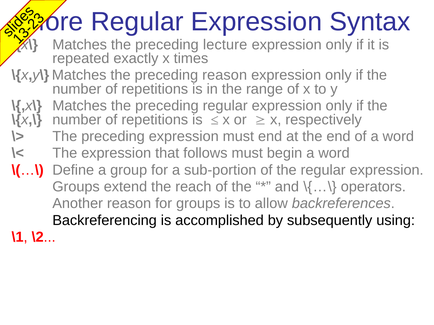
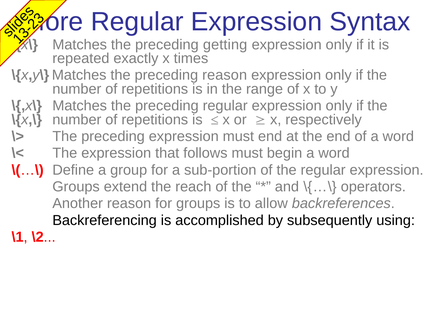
lecture: lecture -> getting
